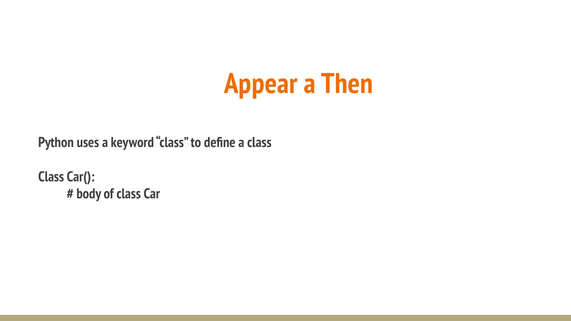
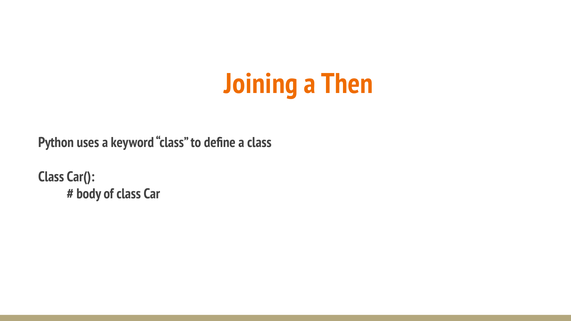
Appear: Appear -> Joining
